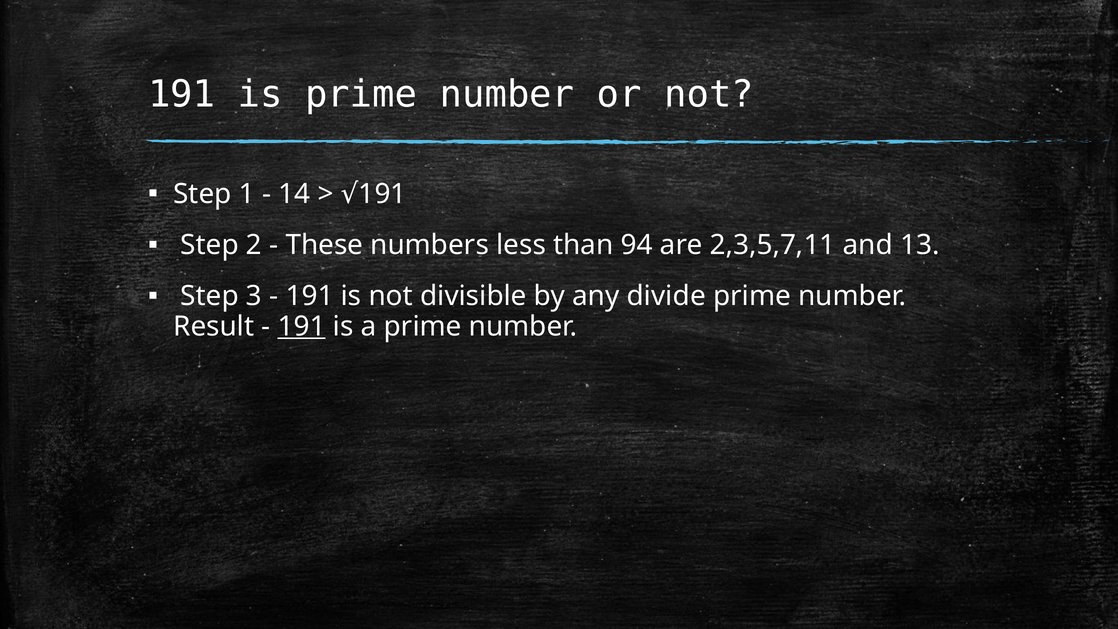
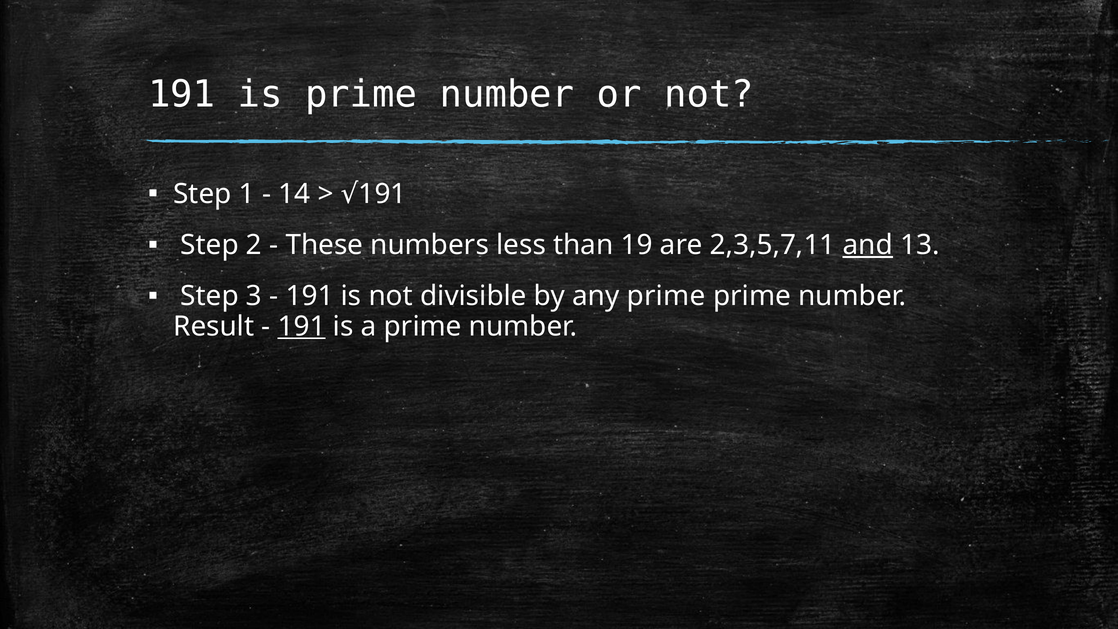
94: 94 -> 19
and underline: none -> present
any divide: divide -> prime
